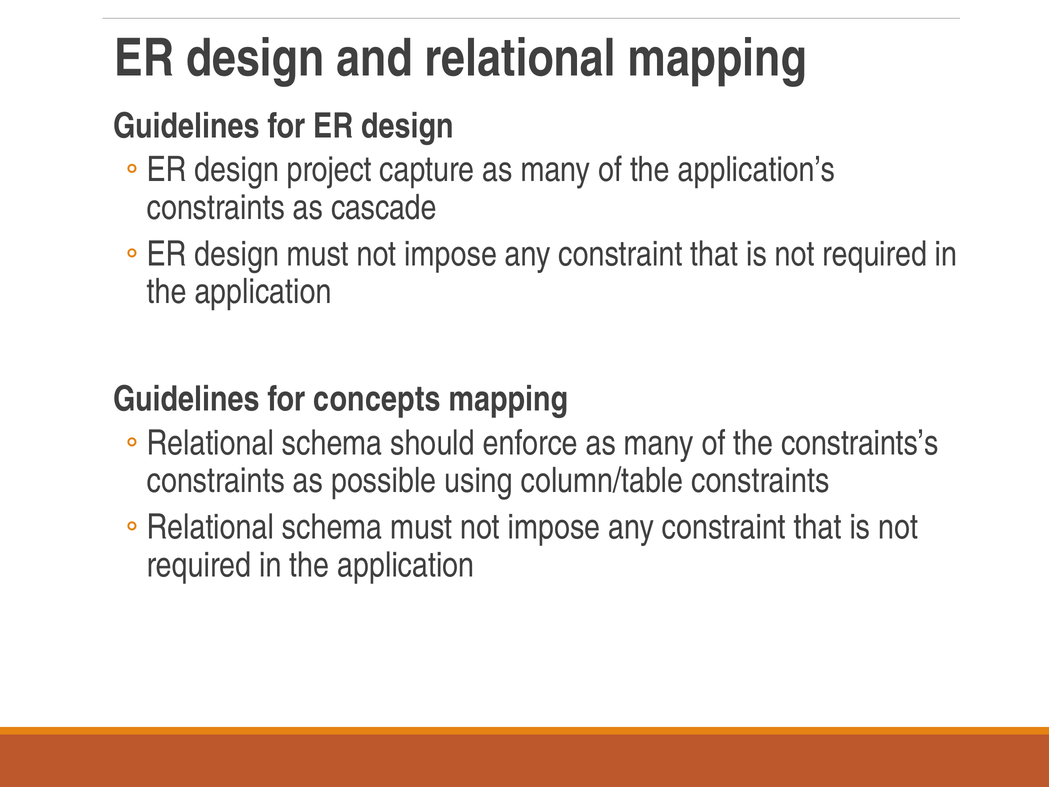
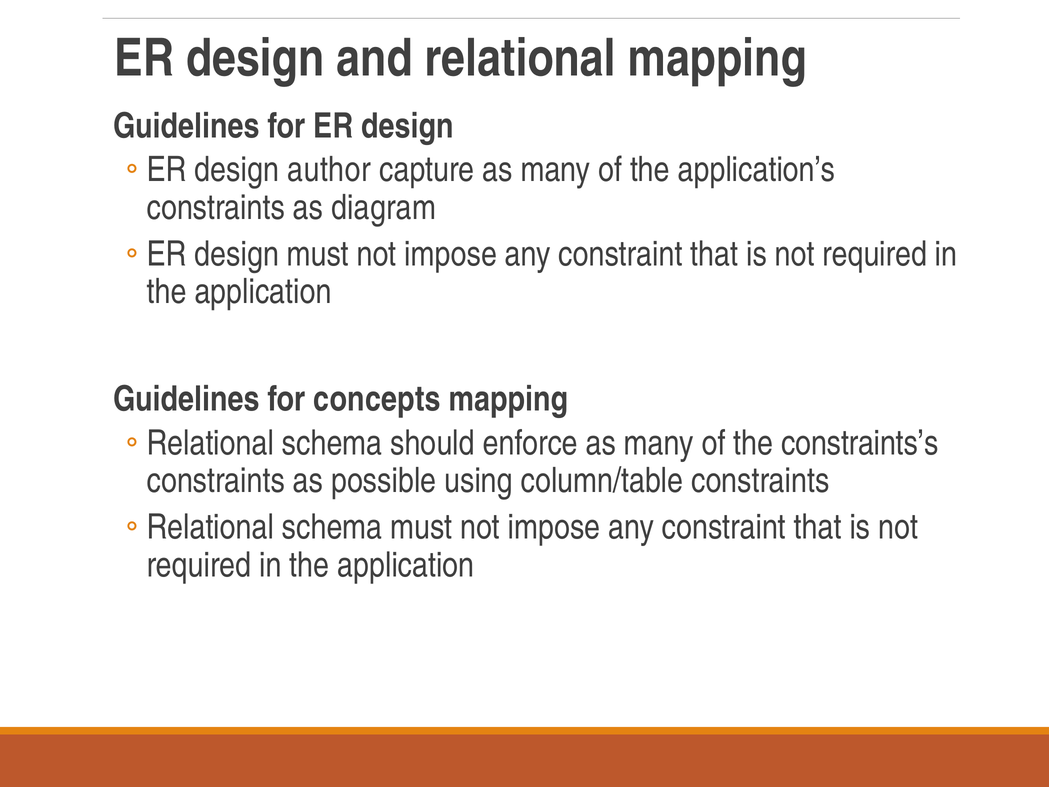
project: project -> author
cascade: cascade -> diagram
